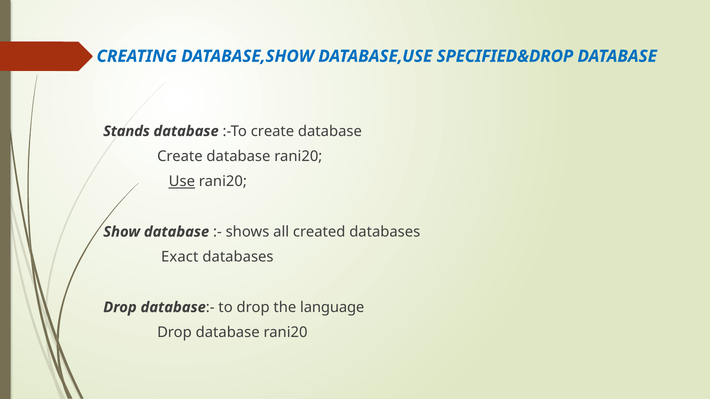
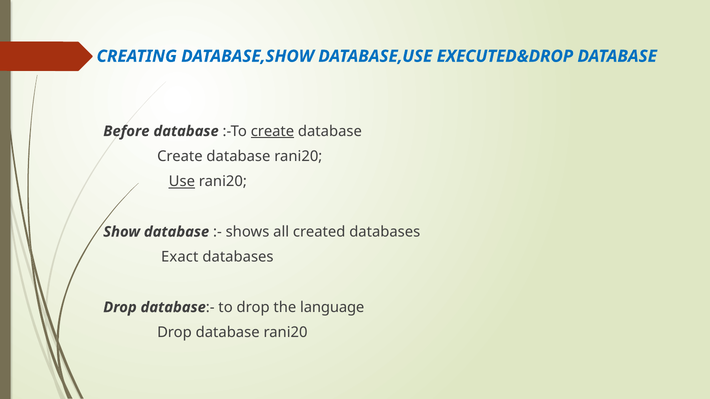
SPECIFIED&DROP: SPECIFIED&DROP -> EXECUTED&DROP
Stands: Stands -> Before
create at (272, 131) underline: none -> present
